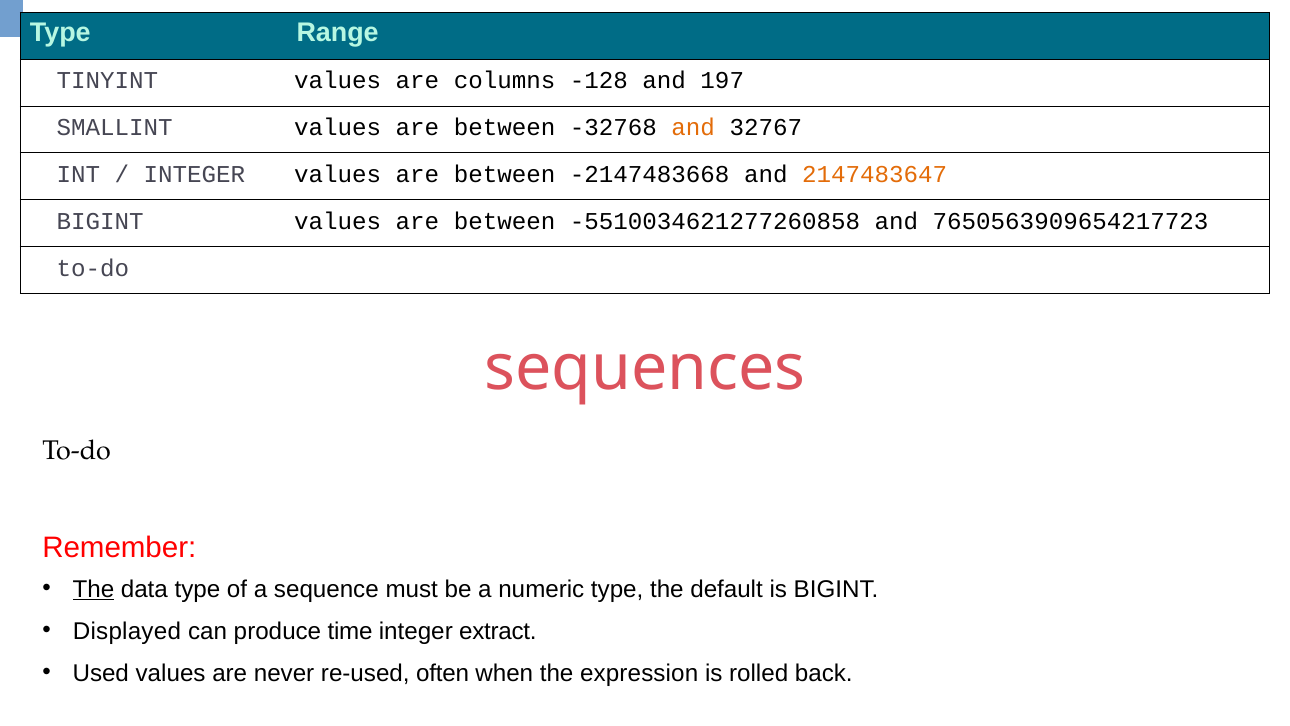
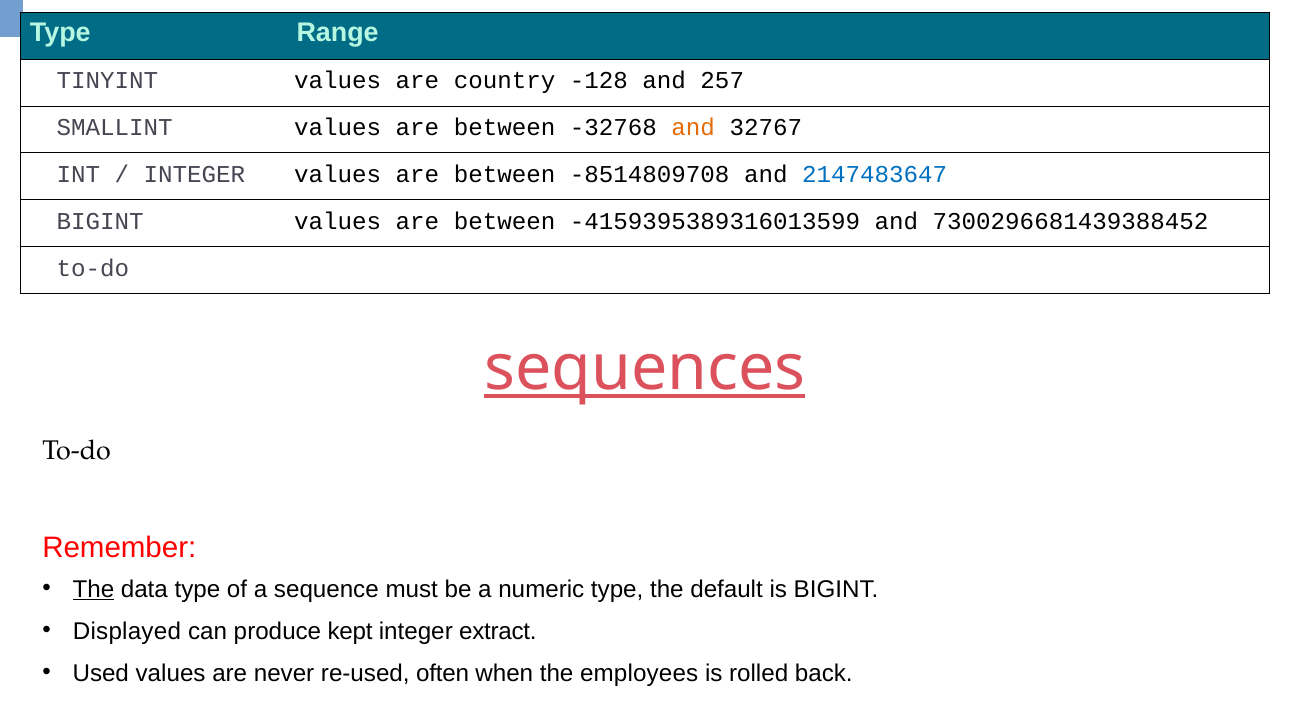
columns: columns -> country
197: 197 -> 257
-2147483668: -2147483668 -> -8514809708
2147483647 colour: orange -> blue
-5510034621277260858: -5510034621277260858 -> -4159395389316013599
7650563909654217723: 7650563909654217723 -> 7300296681439388452
sequences underline: none -> present
time: time -> kept
expression: expression -> employees
